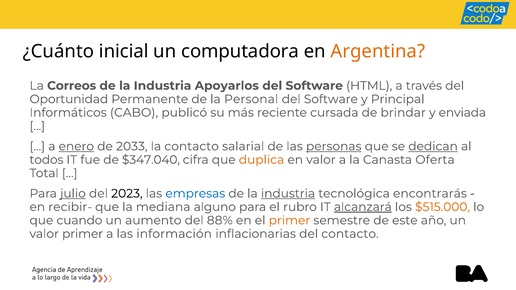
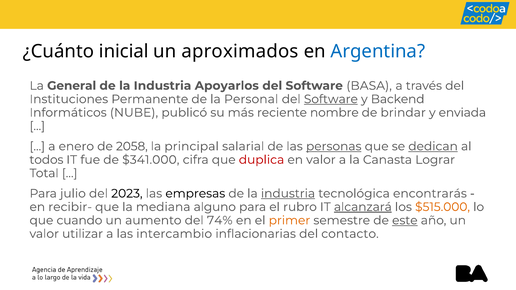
computadora: computadora -> aproximados
Argentina colour: orange -> blue
Correos: Correos -> General
HTML: HTML -> BASA
Oportunidad: Oportunidad -> Instituciones
Software at (331, 99) underline: none -> present
Principal: Principal -> Backend
CABO: CABO -> NUBE
cursada: cursada -> nombre
enero underline: present -> none
2033: 2033 -> 2058
la contacto: contacto -> principal
$347.040: $347.040 -> $341.000
duplica colour: orange -> red
Oferta: Oferta -> Lograr
julio underline: present -> none
empresas colour: blue -> black
88%: 88% -> 74%
este underline: none -> present
valor primer: primer -> utilizar
información: información -> intercambio
